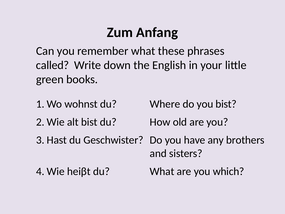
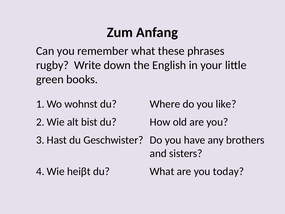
called: called -> rugby
you bist: bist -> like
which: which -> today
